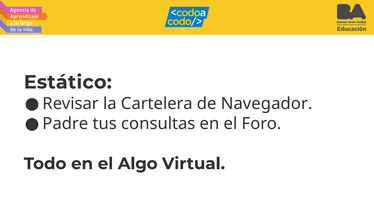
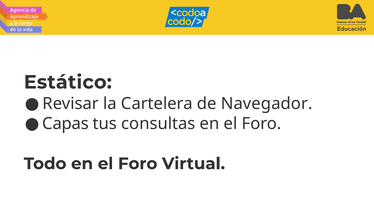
Padre: Padre -> Capas
Todo en el Algo: Algo -> Foro
